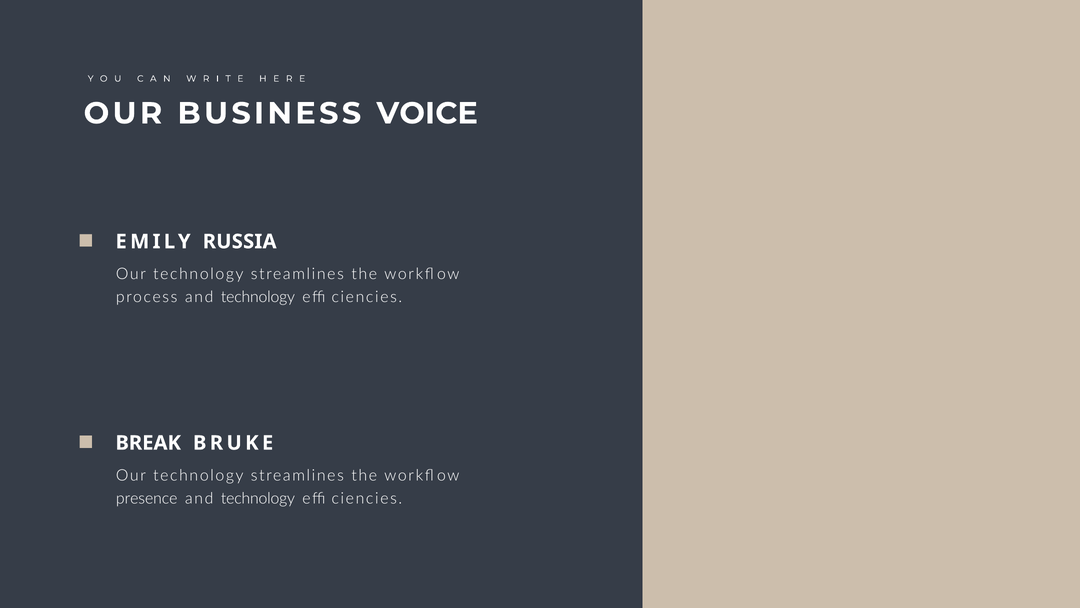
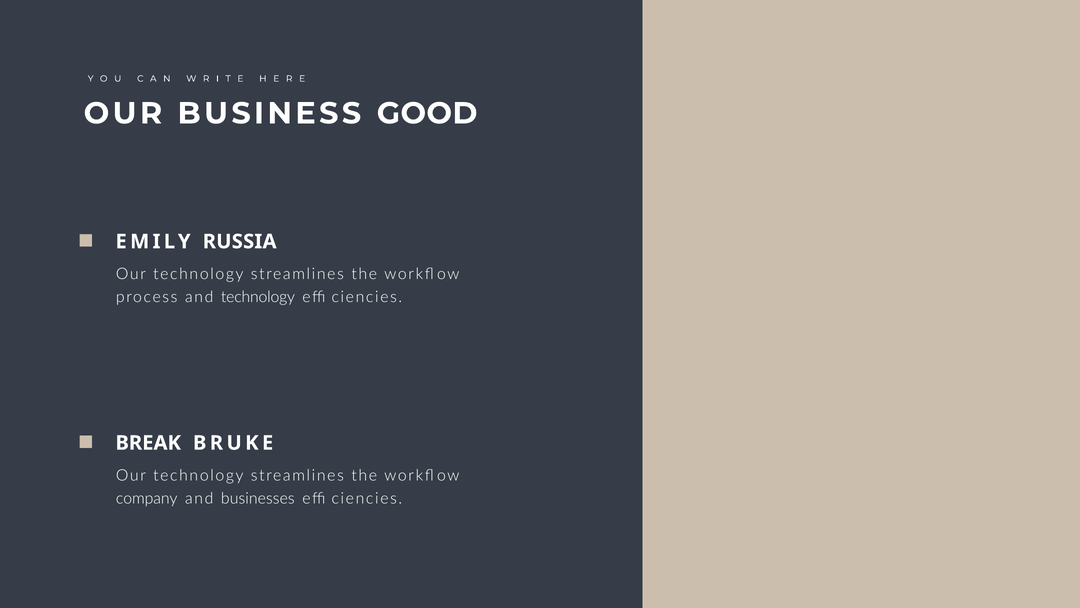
VOICE: VOICE -> GOOD
presence: presence -> company
technology at (258, 498): technology -> businesses
